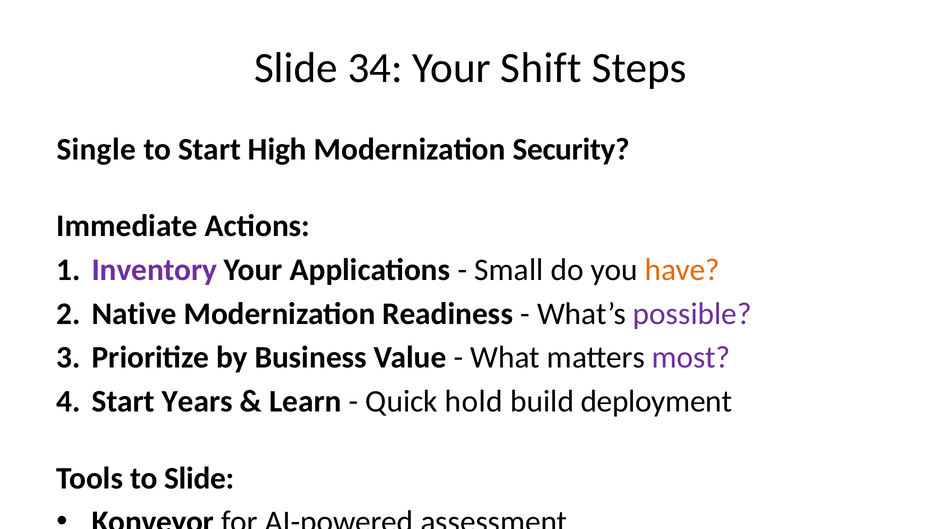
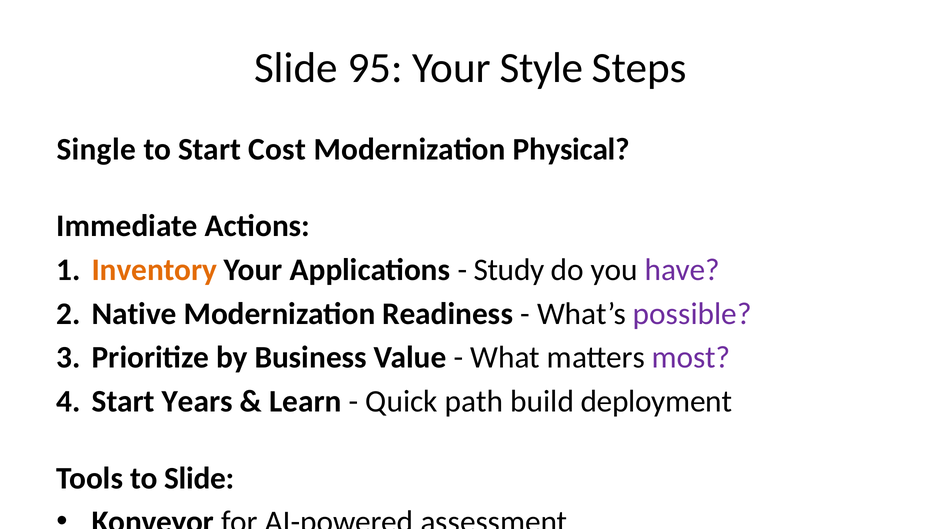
34: 34 -> 95
Shift: Shift -> Style
High: High -> Cost
Security: Security -> Physical
Inventory colour: purple -> orange
Small: Small -> Study
have colour: orange -> purple
hold: hold -> path
